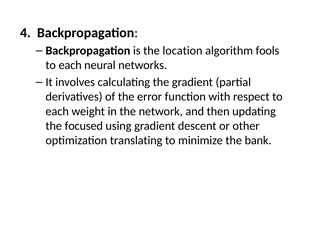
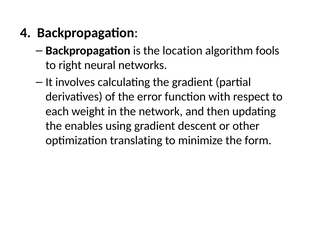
each at (70, 65): each -> right
focused: focused -> enables
bank: bank -> form
